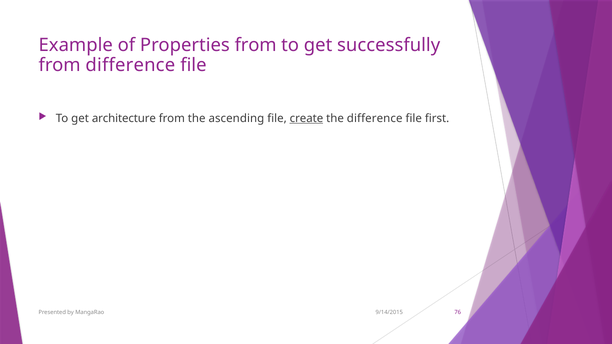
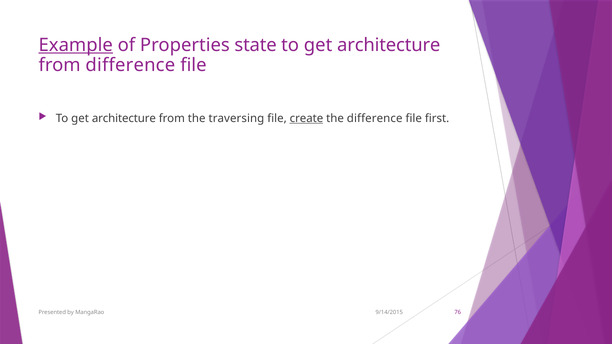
Example underline: none -> present
Properties from: from -> state
successfully at (389, 45): successfully -> architecture
ascending: ascending -> traversing
